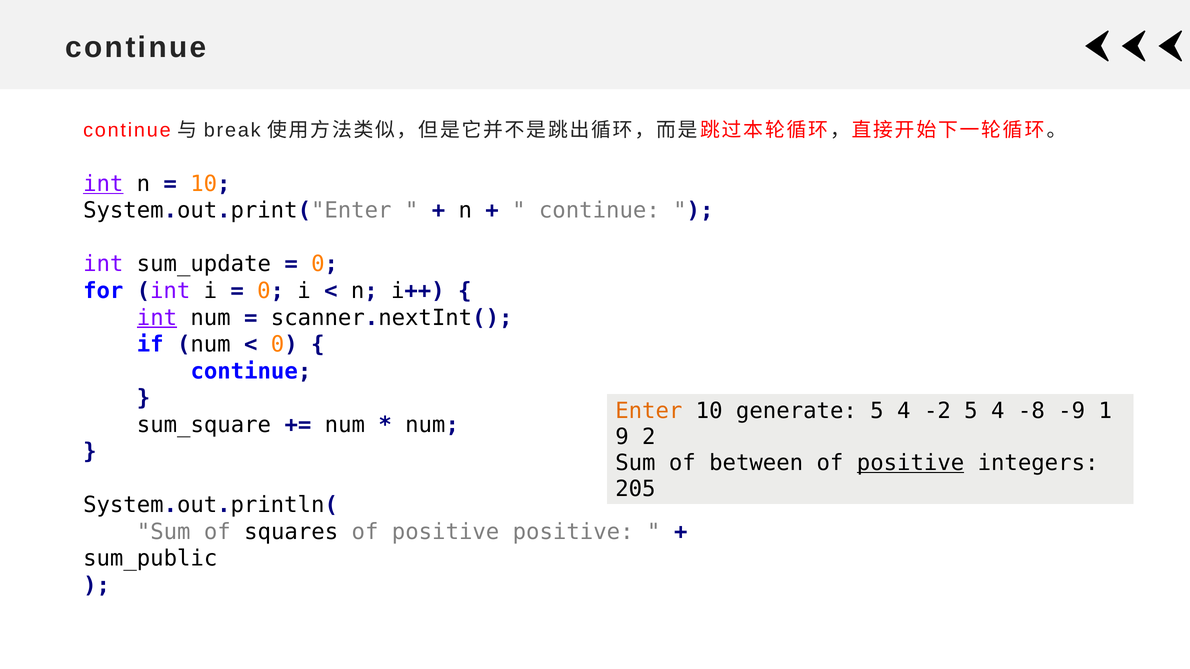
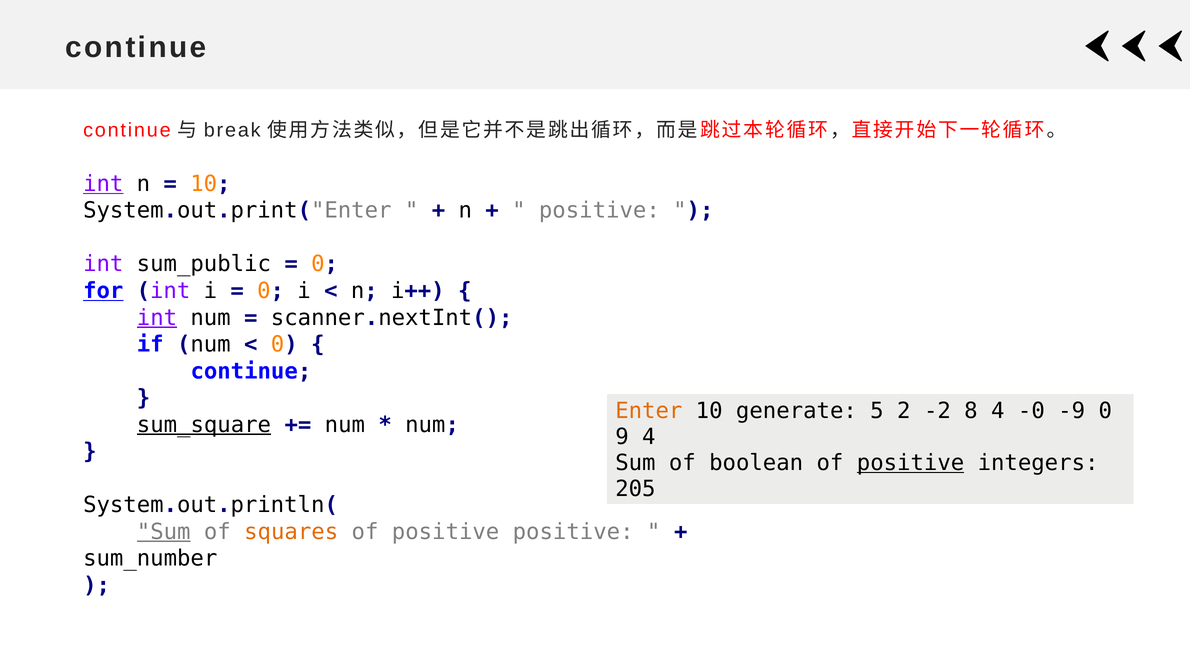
continue at (599, 211): continue -> positive
sum_update: sum_update -> sum_public
for underline: none -> present
4 at (904, 411): 4 -> 2
-2 5: 5 -> 8
-8: -8 -> -0
-9 1: 1 -> 0
sum_square underline: none -> present
9 2: 2 -> 4
between: between -> boolean
Sum at (164, 532) underline: none -> present
squares colour: black -> orange
sum_public: sum_public -> sum_number
